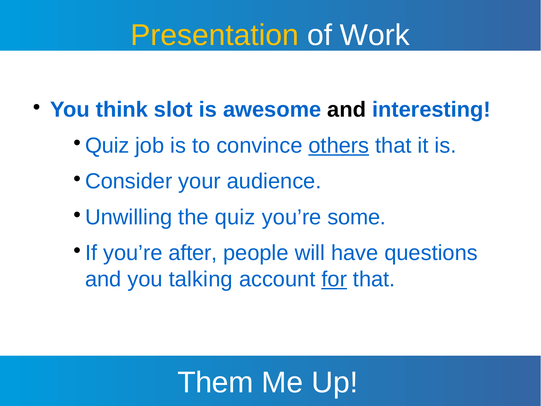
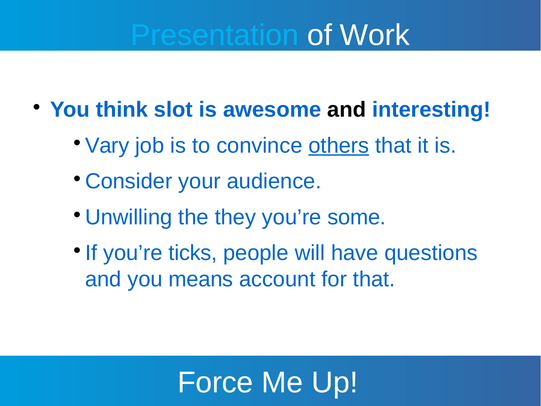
Presentation colour: yellow -> light blue
Quiz at (107, 145): Quiz -> Vary
the quiz: quiz -> they
after: after -> ticks
talking: talking -> means
for underline: present -> none
Them: Them -> Force
